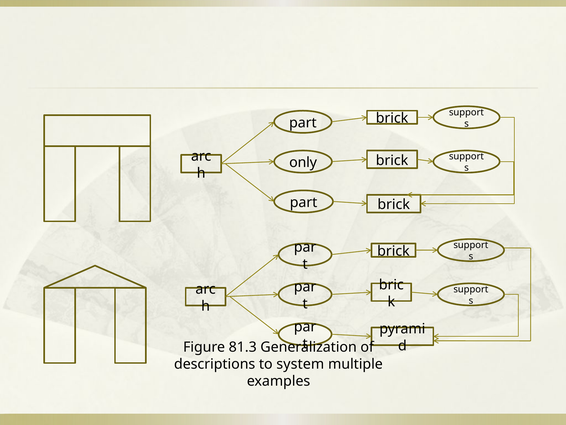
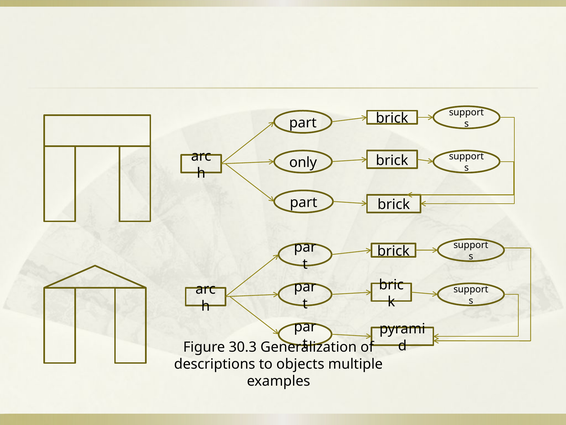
81.3: 81.3 -> 30.3
system: system -> objects
